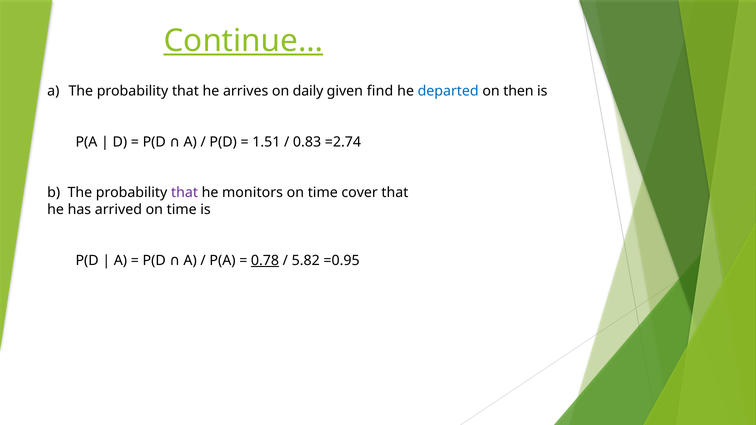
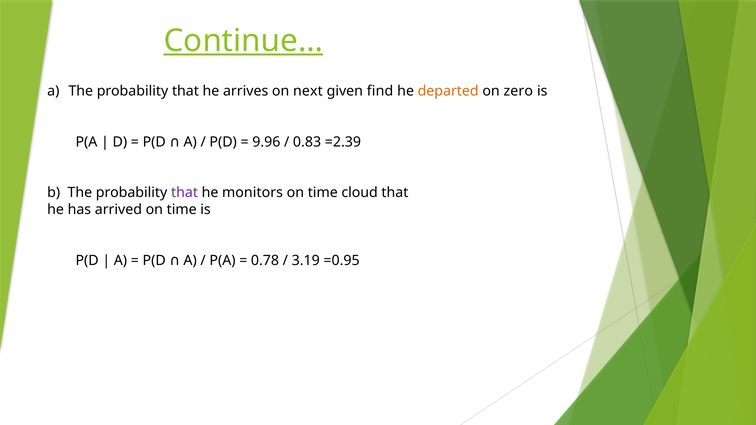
daily: daily -> next
departed colour: blue -> orange
then: then -> zero
1.51: 1.51 -> 9.96
=2.74: =2.74 -> =2.39
cover: cover -> cloud
0.78 underline: present -> none
5.82: 5.82 -> 3.19
